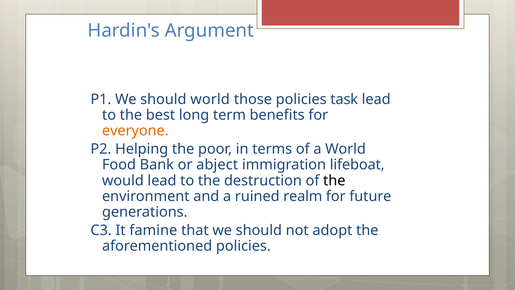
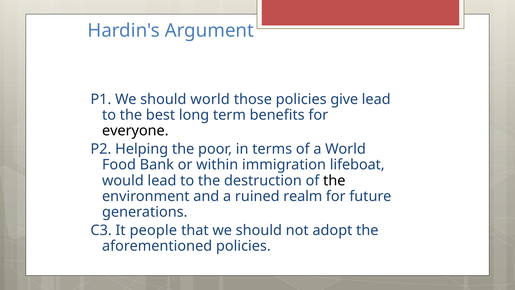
task: task -> give
everyone colour: orange -> black
abject: abject -> within
famine: famine -> people
